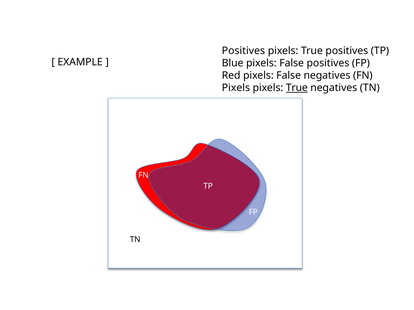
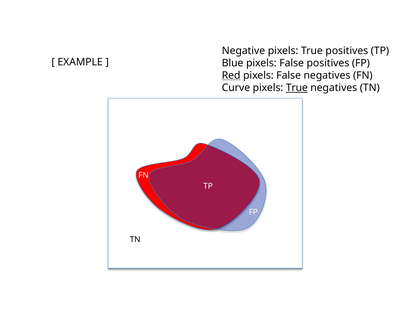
Positives at (243, 51): Positives -> Negative
Red underline: none -> present
Pixels at (236, 88): Pixels -> Curve
